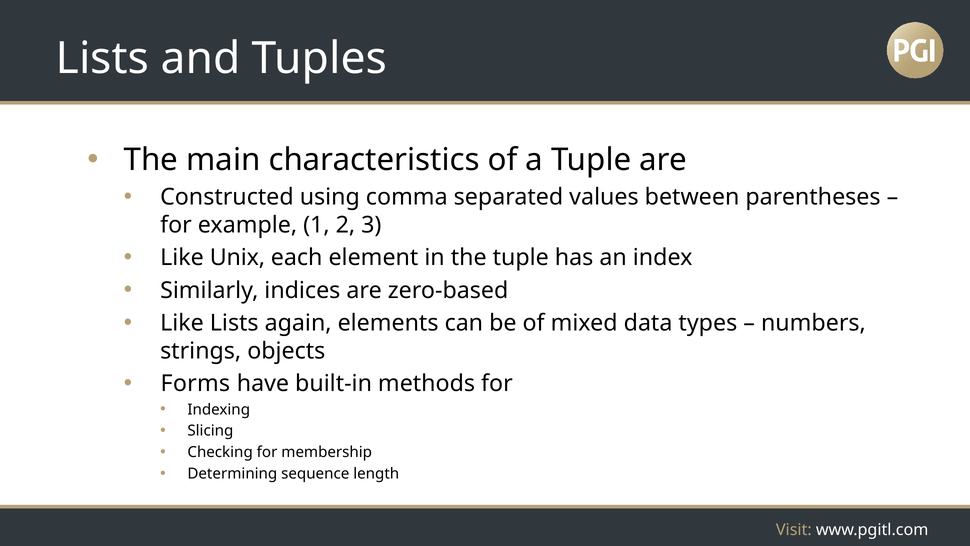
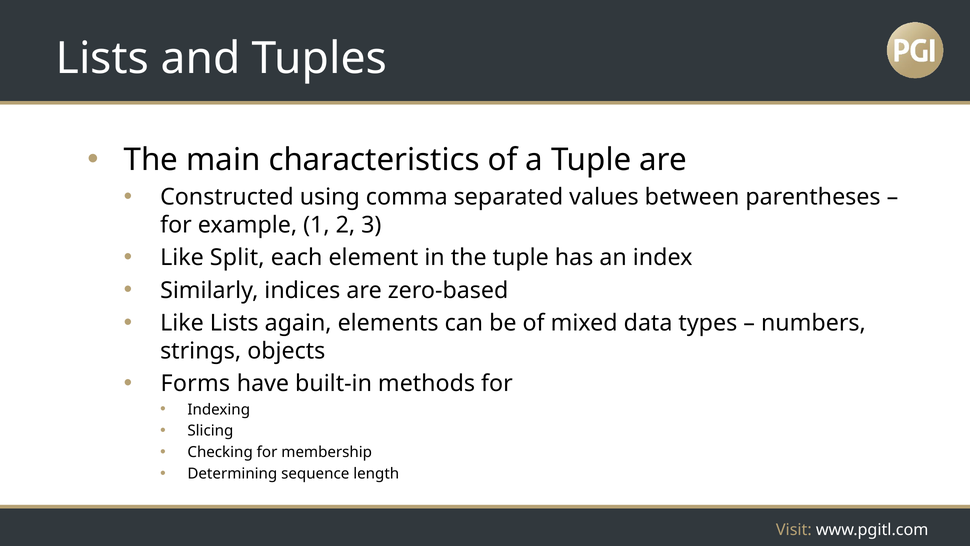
Unix: Unix -> Split
